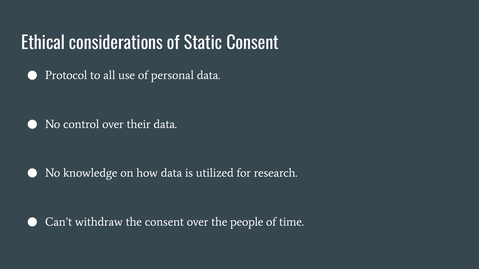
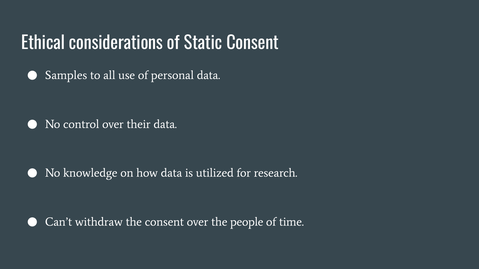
Protocol: Protocol -> Samples
